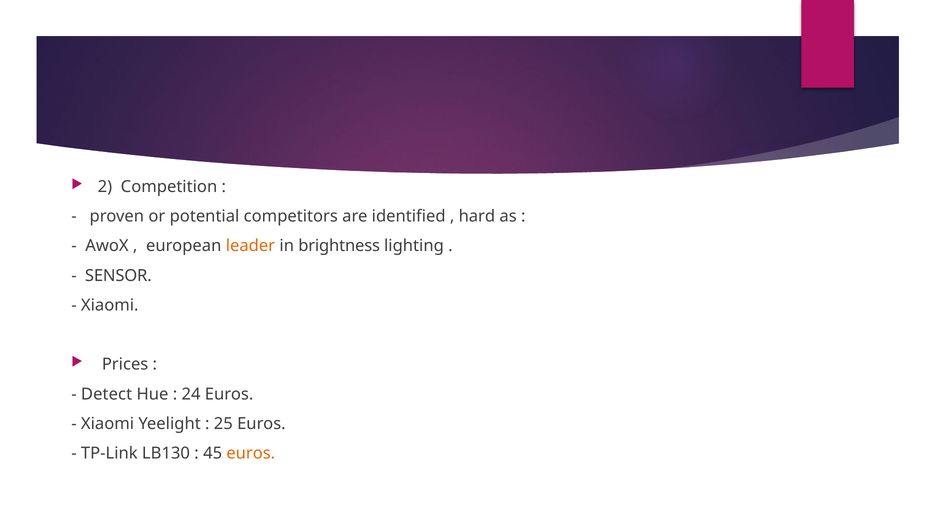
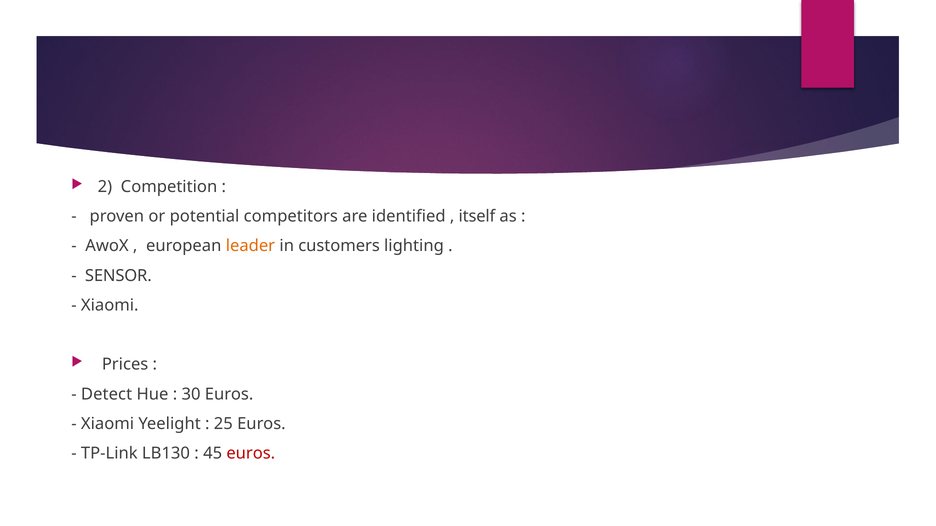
hard: hard -> itself
brightness: brightness -> customers
24: 24 -> 30
euros at (251, 454) colour: orange -> red
